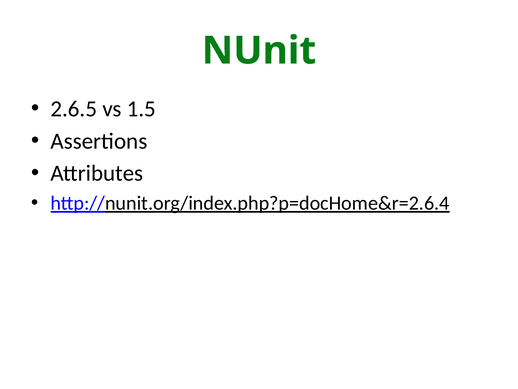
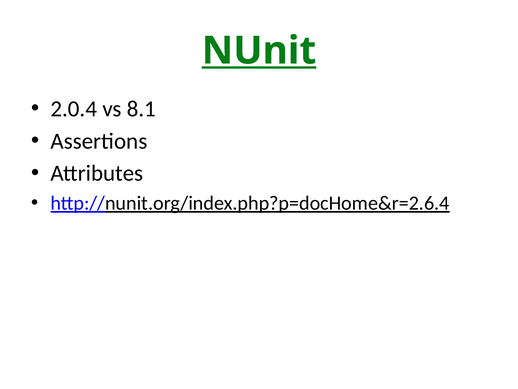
NUnit underline: none -> present
2.6.5: 2.6.5 -> 2.0.4
1.5: 1.5 -> 8.1
